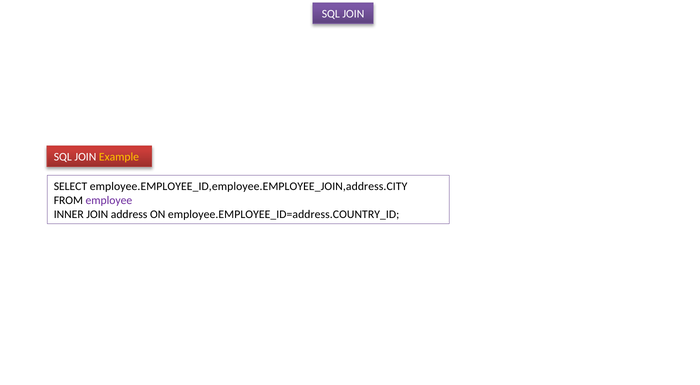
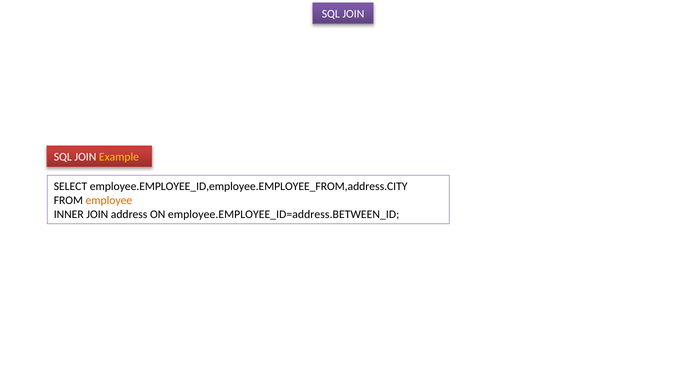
employee.EMPLOYEE_ID,employee.EMPLOYEE_JOIN,address.CITY: employee.EMPLOYEE_ID,employee.EMPLOYEE_JOIN,address.CITY -> employee.EMPLOYEE_ID,employee.EMPLOYEE_FROM,address.CITY
employee colour: purple -> orange
employee.EMPLOYEE_ID=address.COUNTRY_ID: employee.EMPLOYEE_ID=address.COUNTRY_ID -> employee.EMPLOYEE_ID=address.BETWEEN_ID
